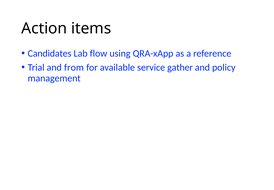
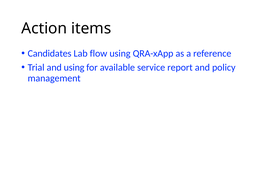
and from: from -> using
gather: gather -> report
